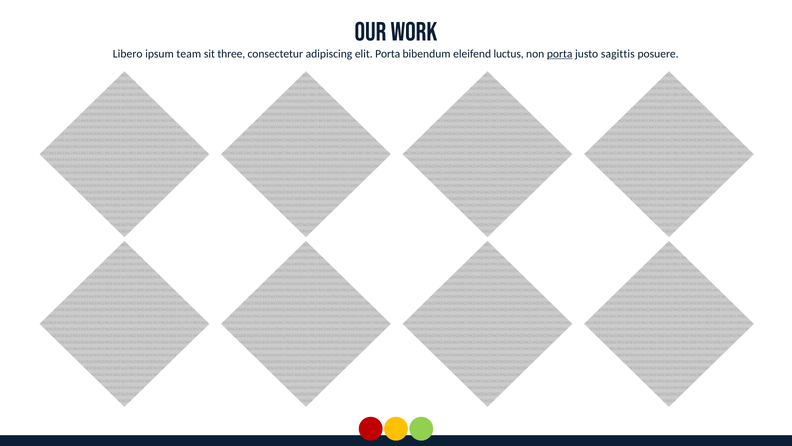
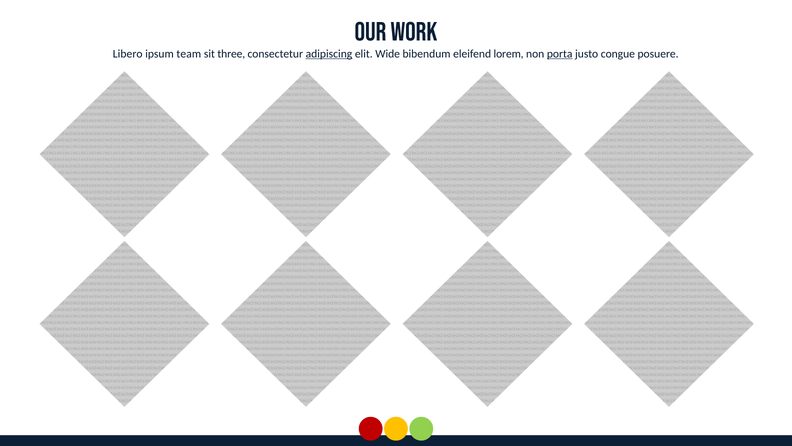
adipiscing underline: none -> present
elit Porta: Porta -> Wide
luctus: luctus -> lorem
sagittis: sagittis -> congue
